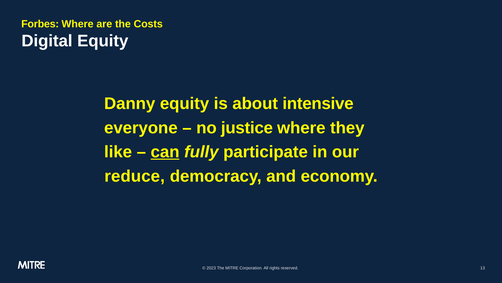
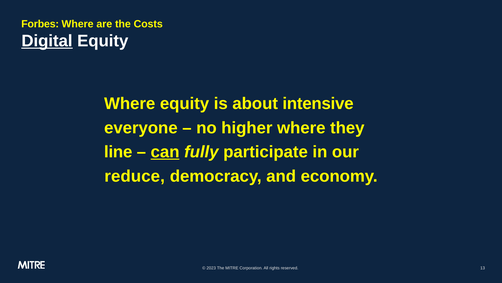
Digital underline: none -> present
Danny at (130, 103): Danny -> Where
justice: justice -> higher
like: like -> line
